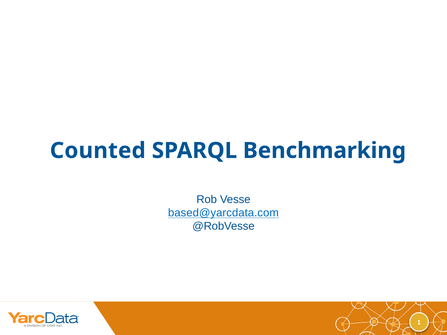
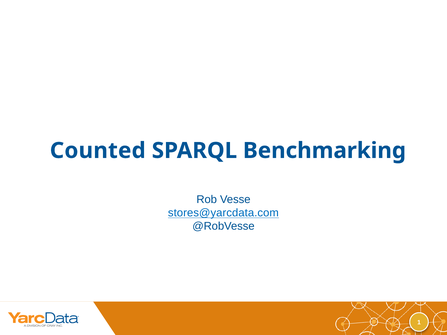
based@yarcdata.com: based@yarcdata.com -> stores@yarcdata.com
